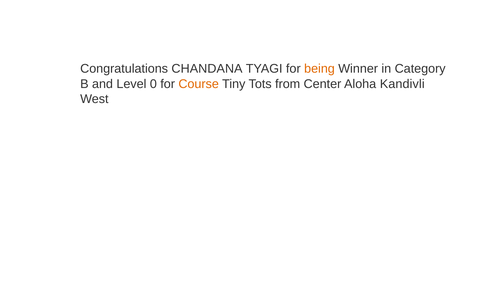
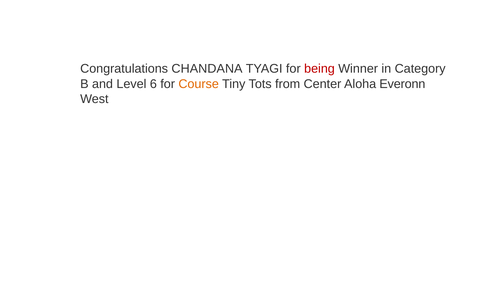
being colour: orange -> red
0: 0 -> 6
Kandivli: Kandivli -> Everonn
